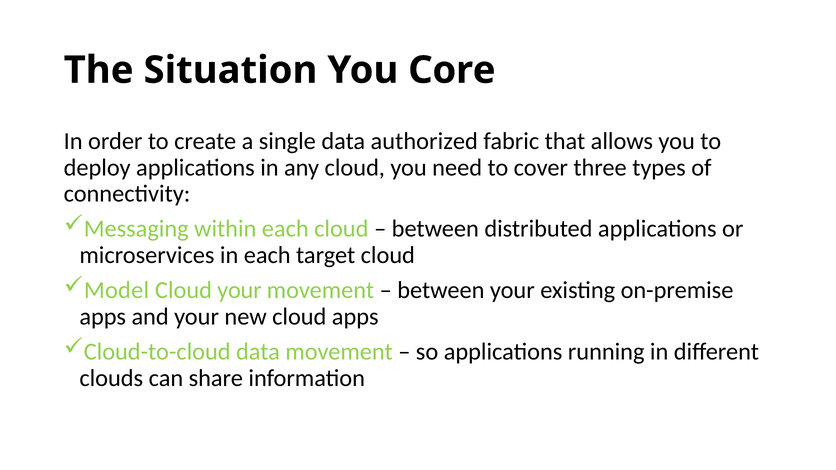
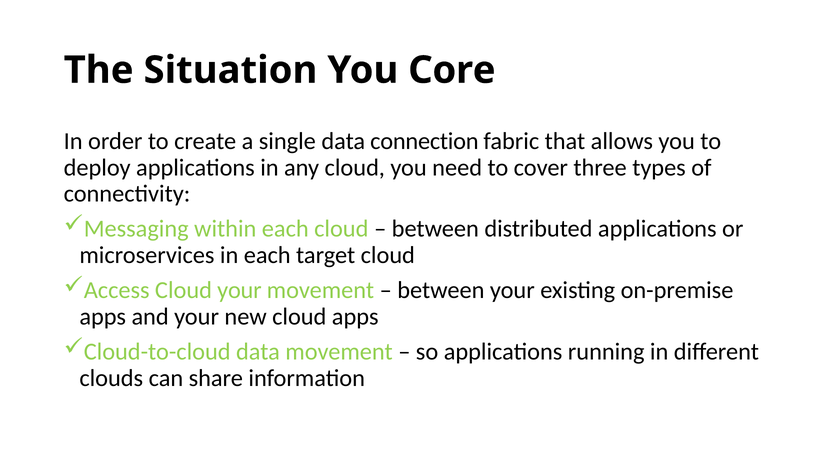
authorized: authorized -> connection
Model: Model -> Access
